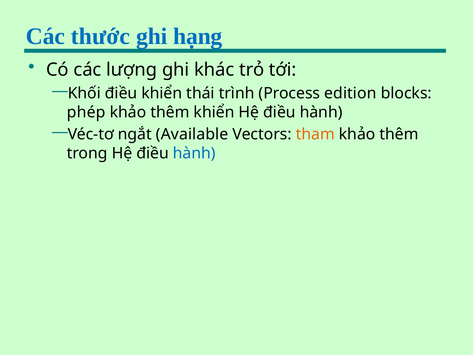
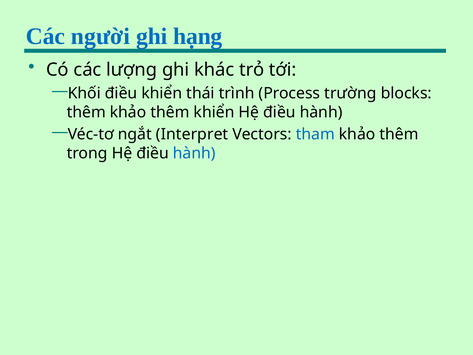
thước: thước -> người
edition: edition -> trường
phép at (86, 112): phép -> thêm
Available: Available -> Interpret
tham colour: orange -> blue
